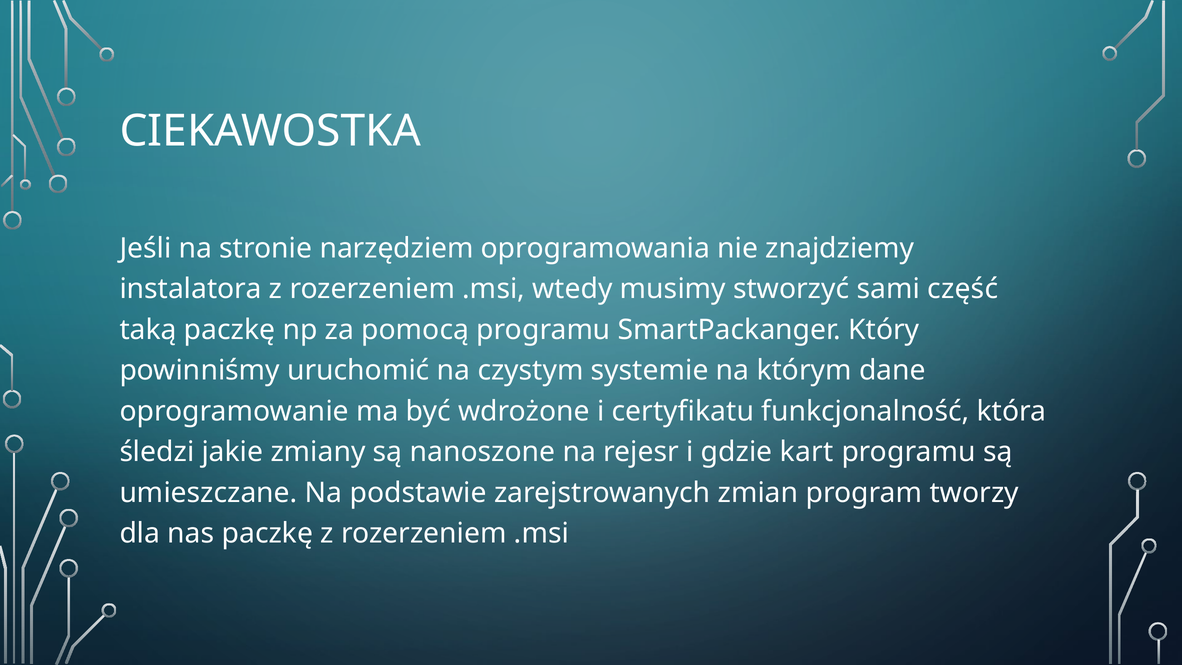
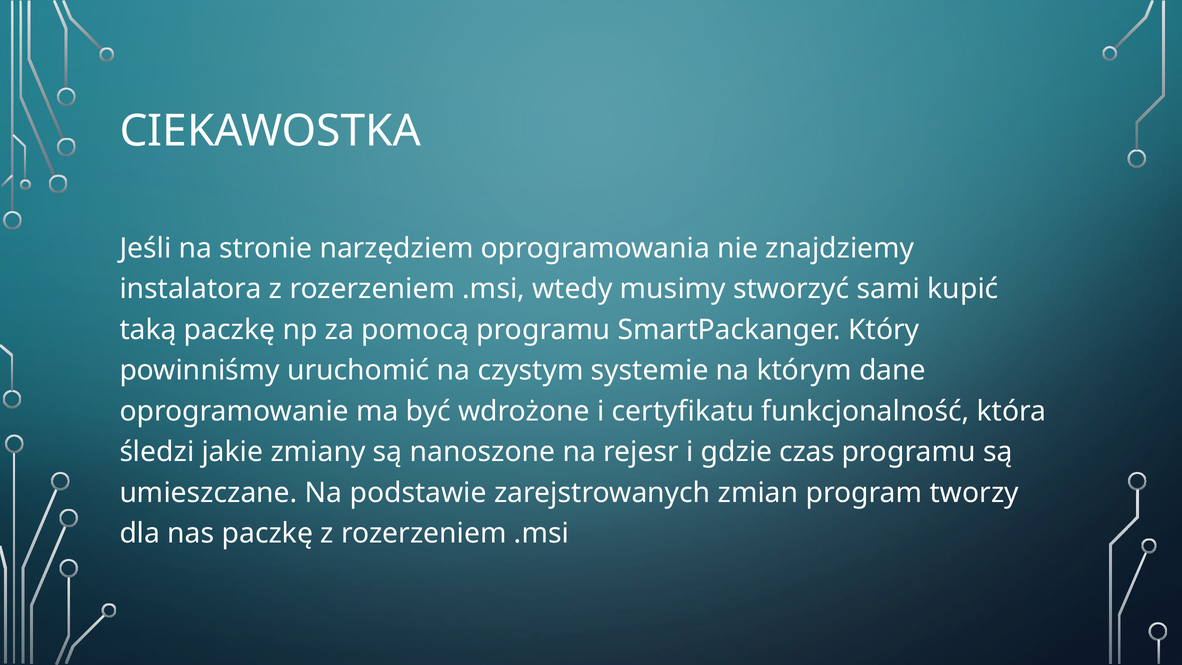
część: część -> kupić
kart: kart -> czas
